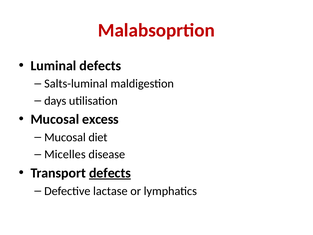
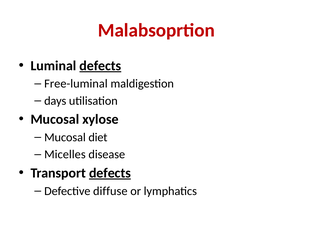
defects at (100, 66) underline: none -> present
Salts-luminal: Salts-luminal -> Free-luminal
excess: excess -> xylose
lactase: lactase -> diffuse
